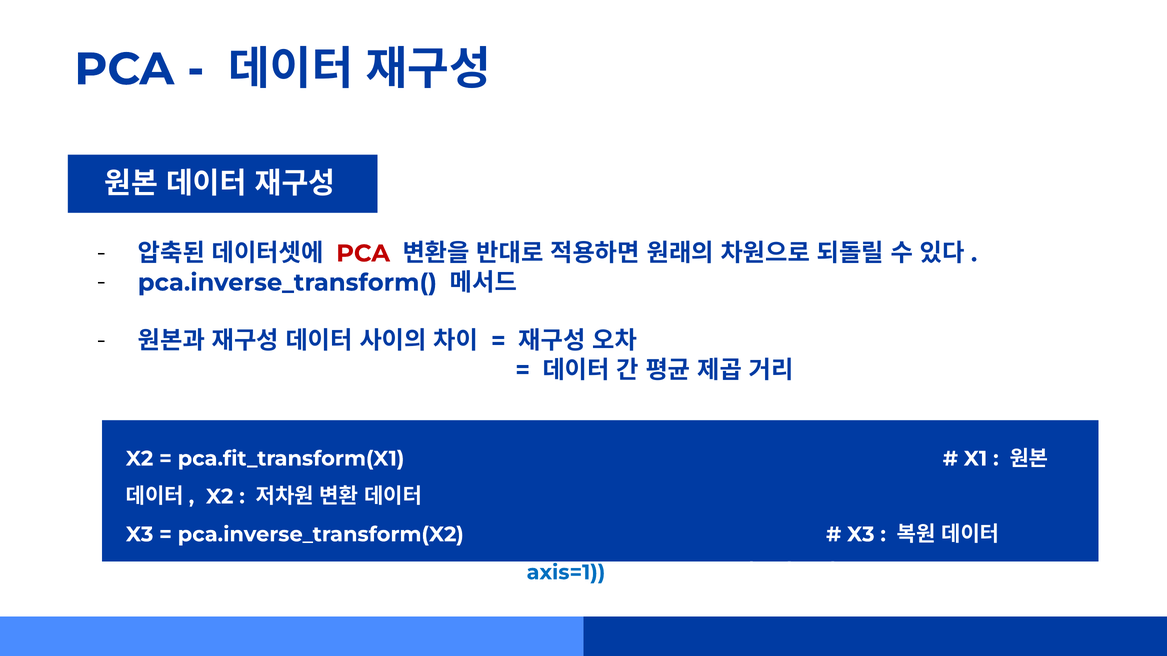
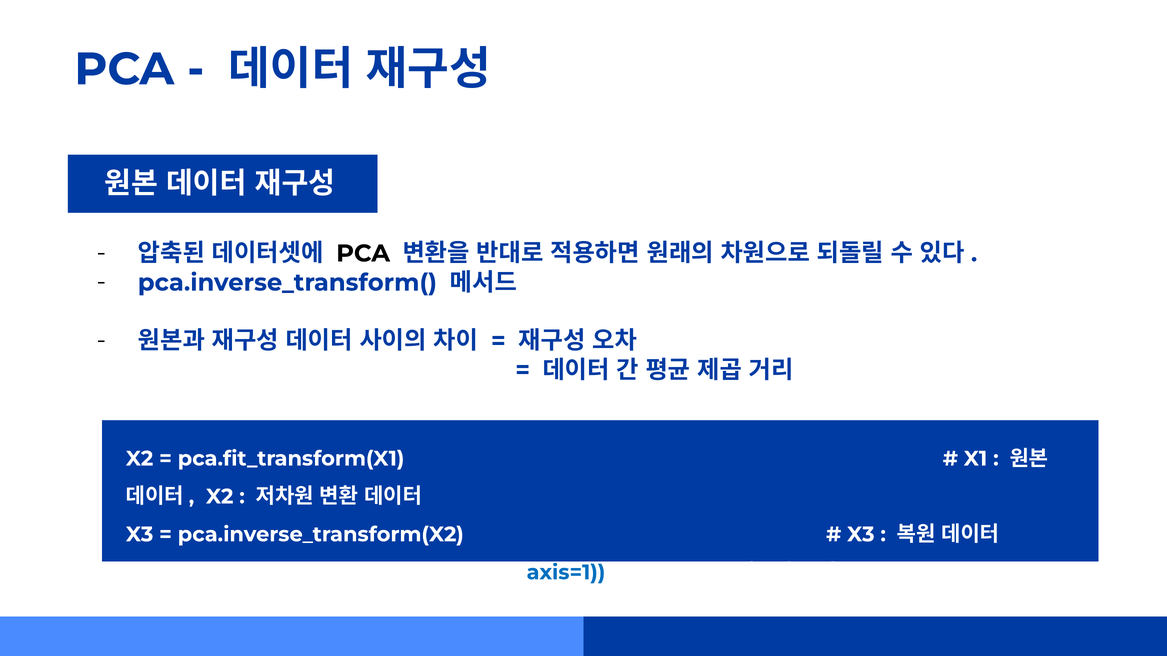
PCA at (363, 254) colour: red -> black
